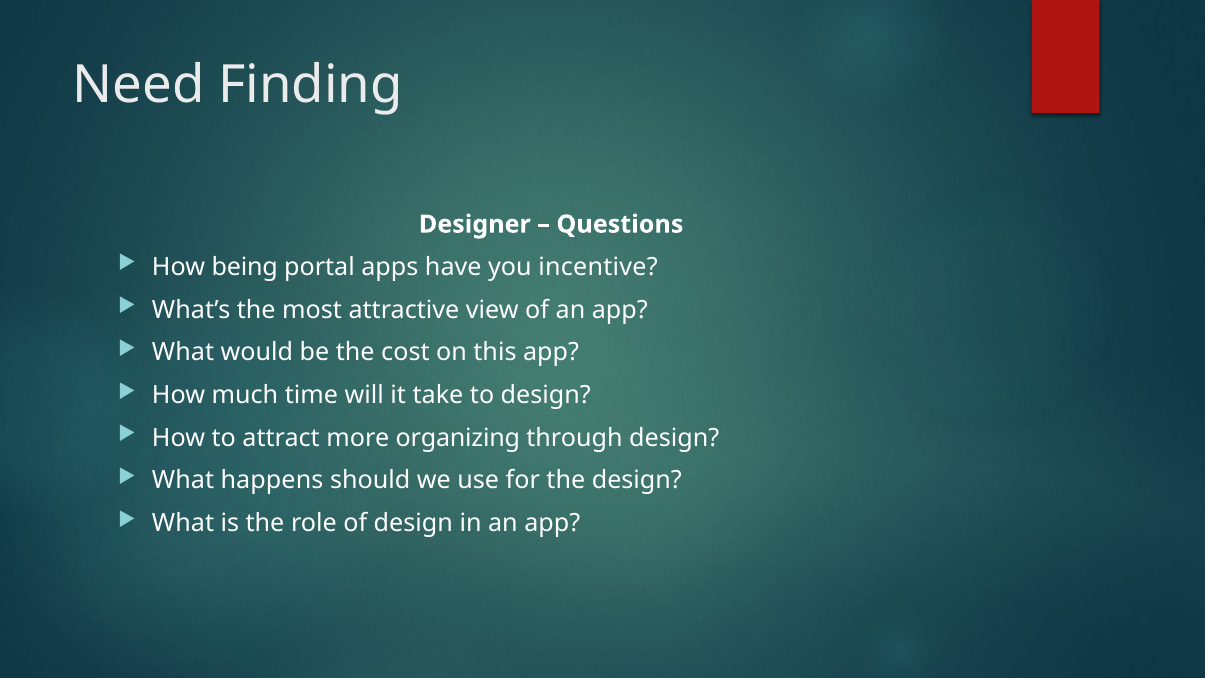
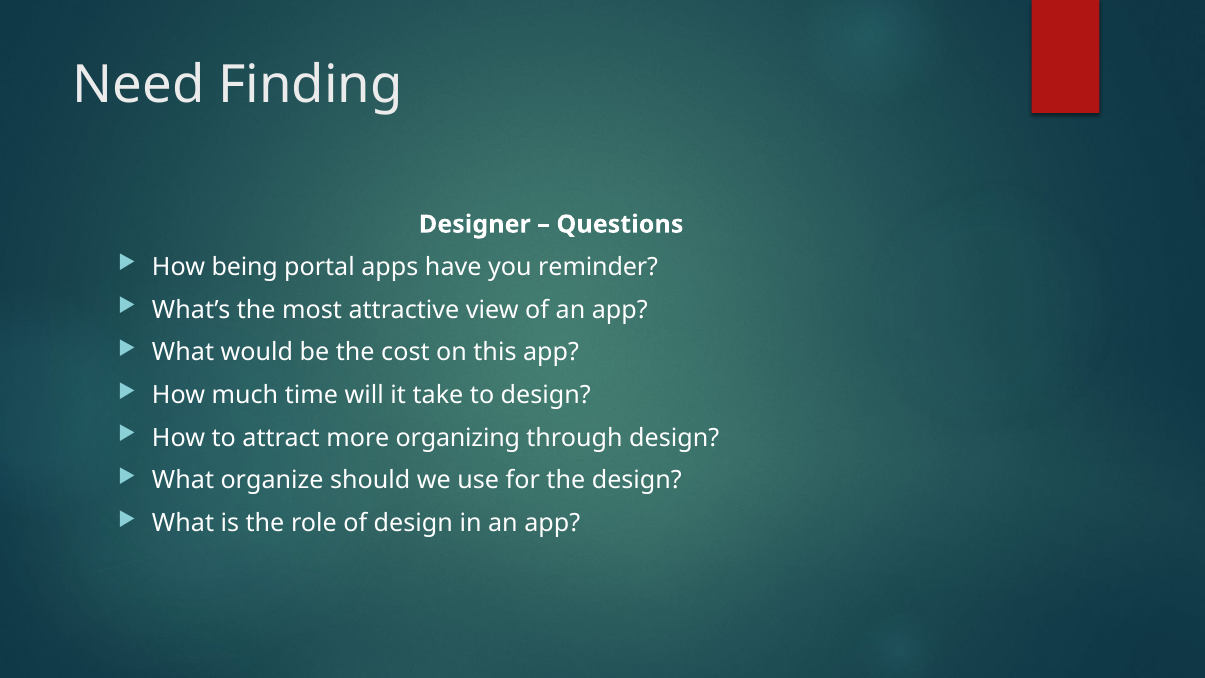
incentive: incentive -> reminder
happens: happens -> organize
